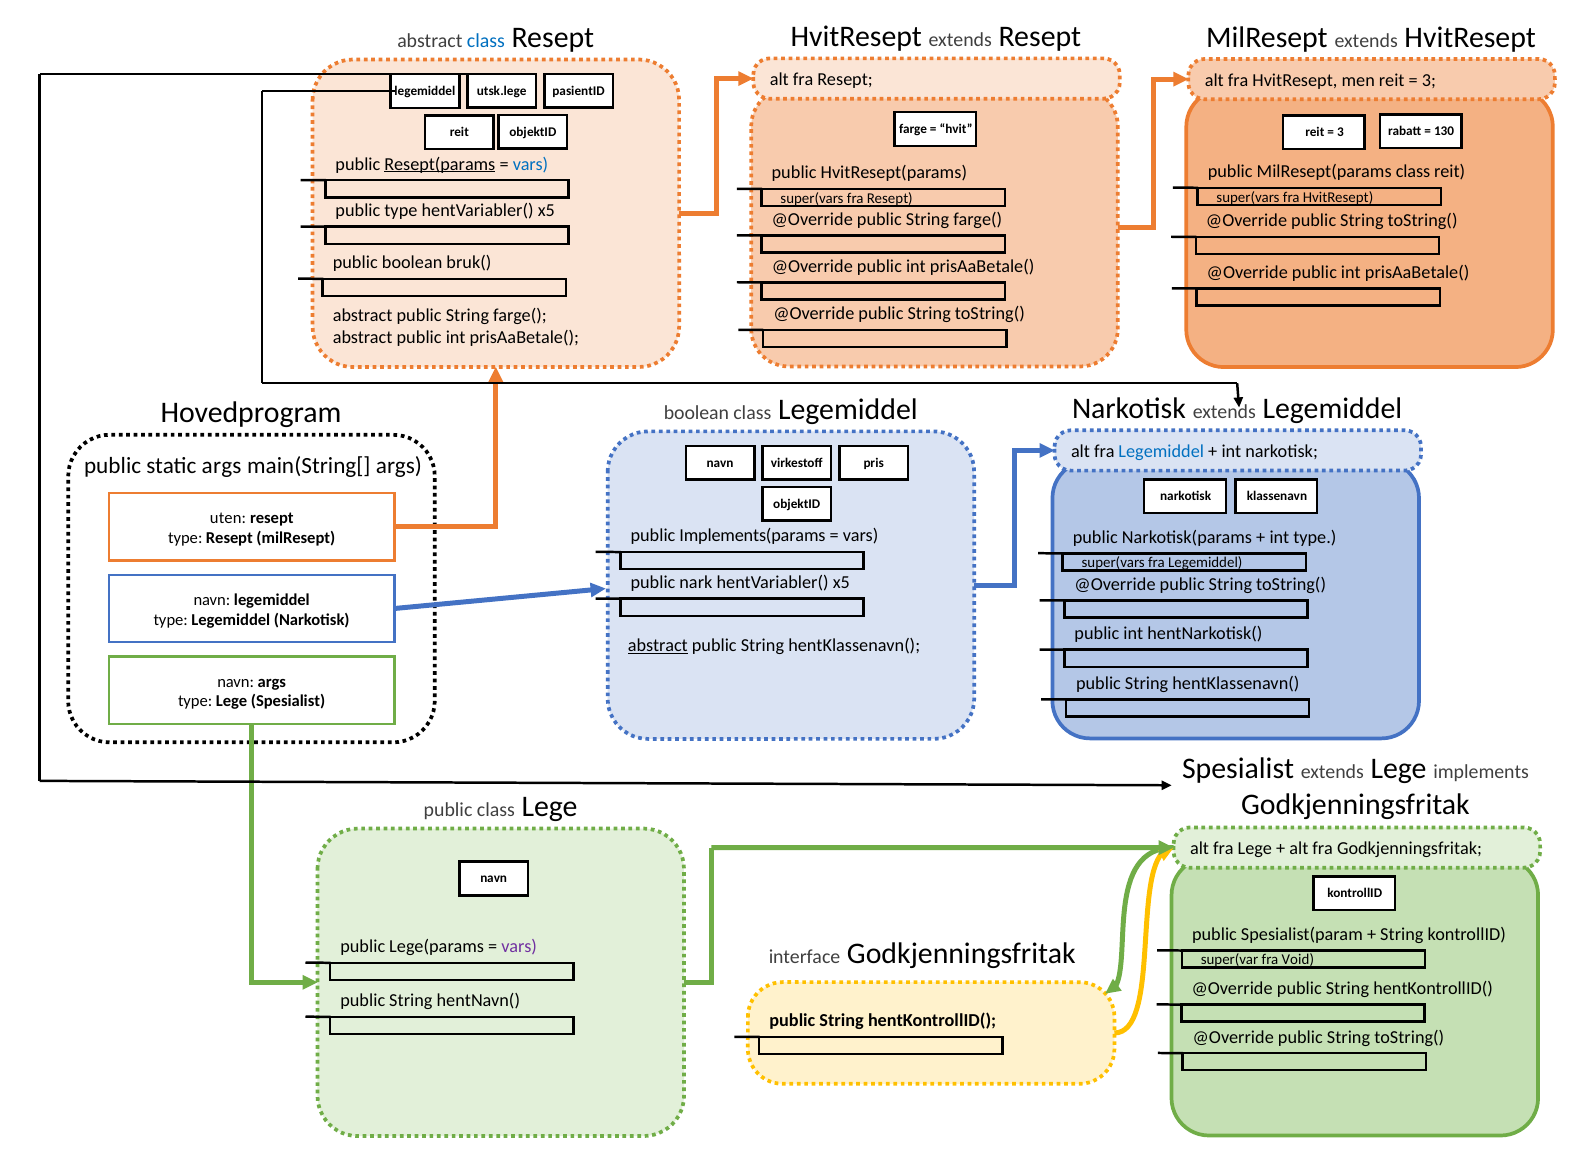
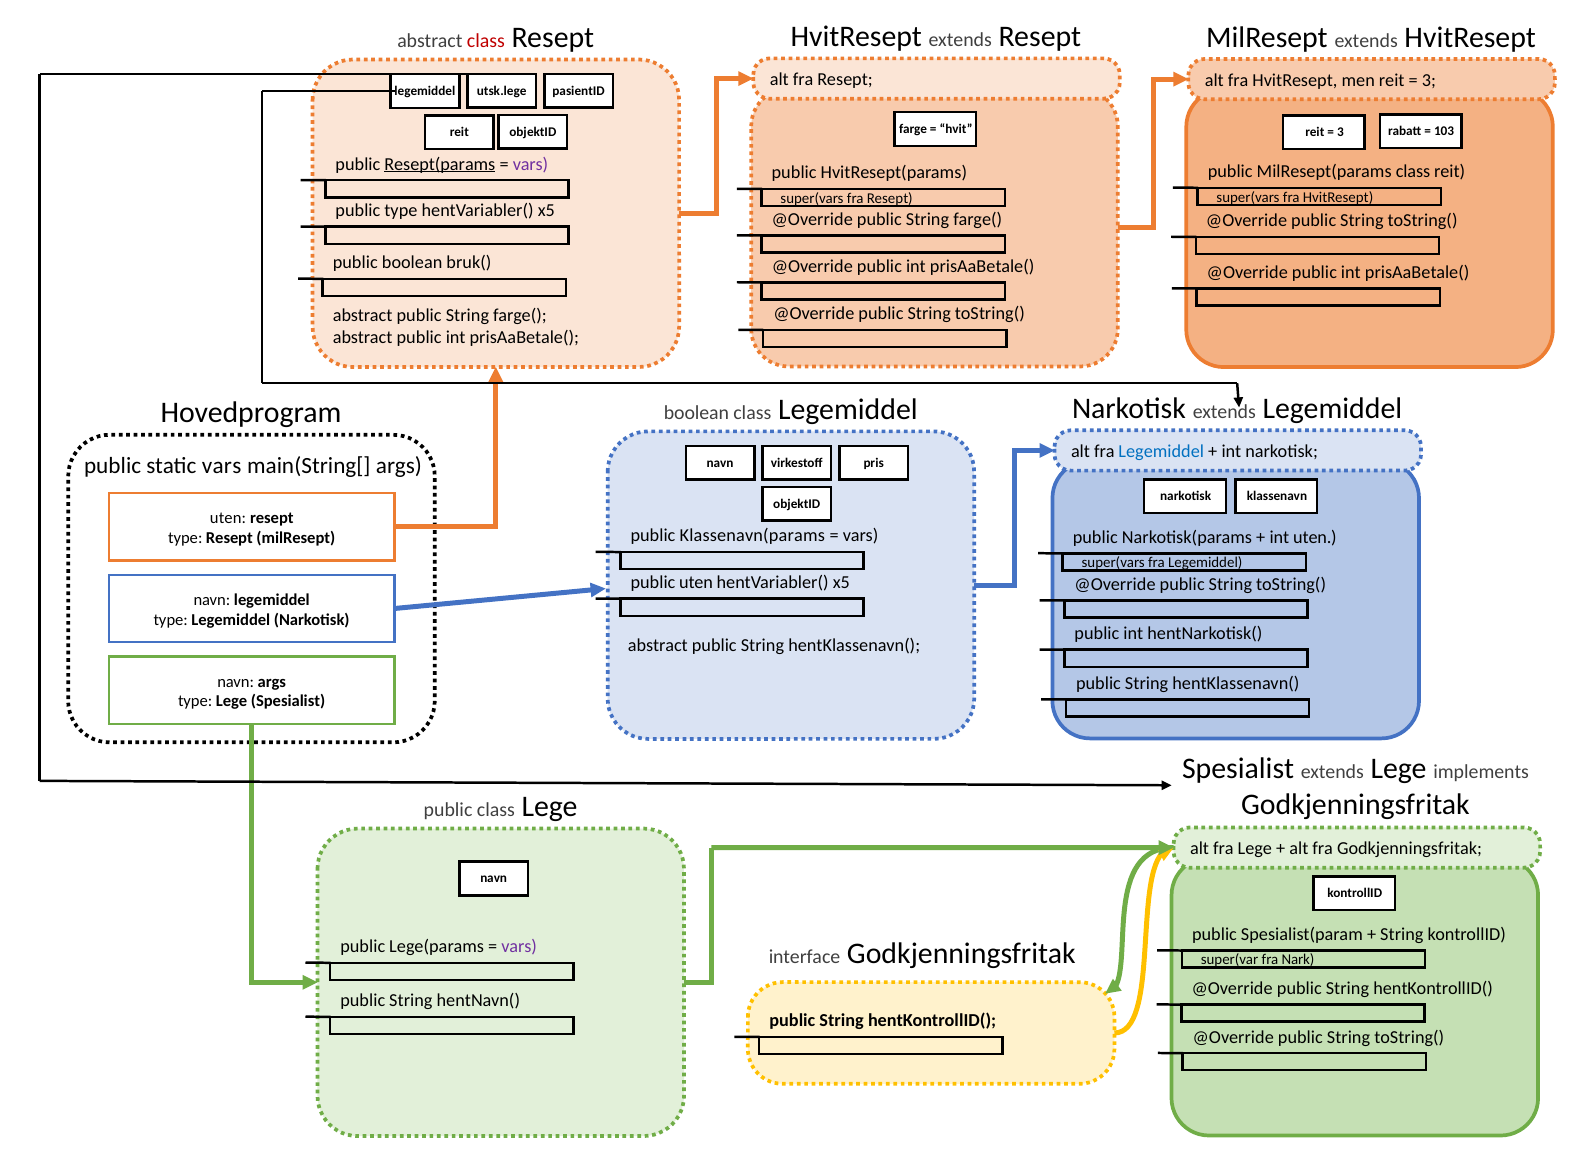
class at (486, 41) colour: blue -> red
130: 130 -> 103
vars at (531, 164) colour: blue -> purple
static args: args -> vars
Implements(params: Implements(params -> Klassenavn(params
int type: type -> uten
public nark: nark -> uten
abstract at (658, 645) underline: present -> none
Void: Void -> Nark
